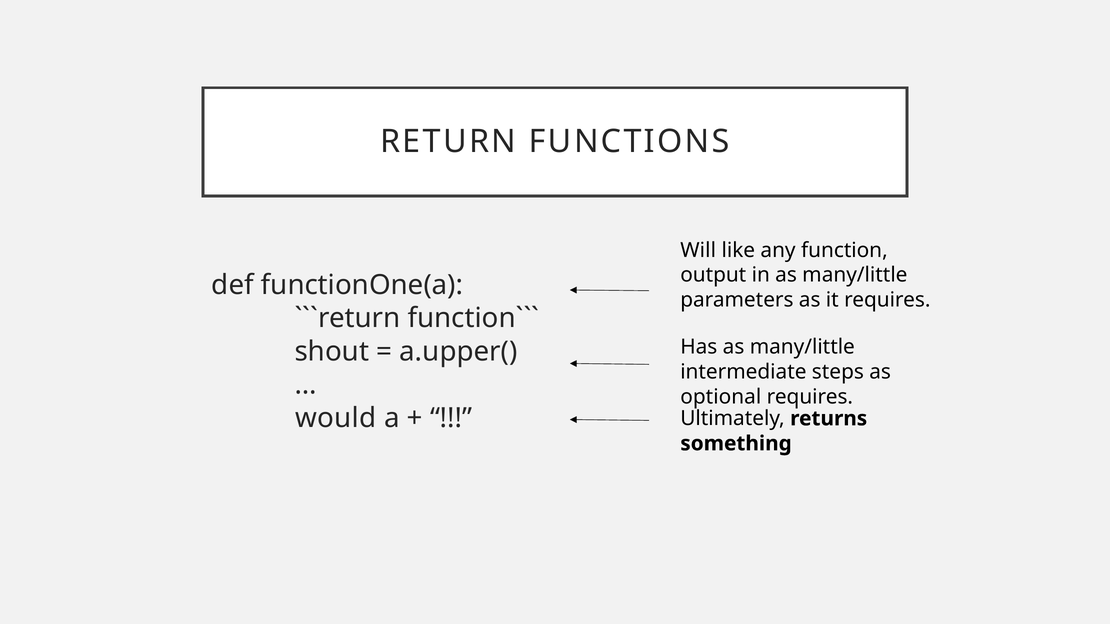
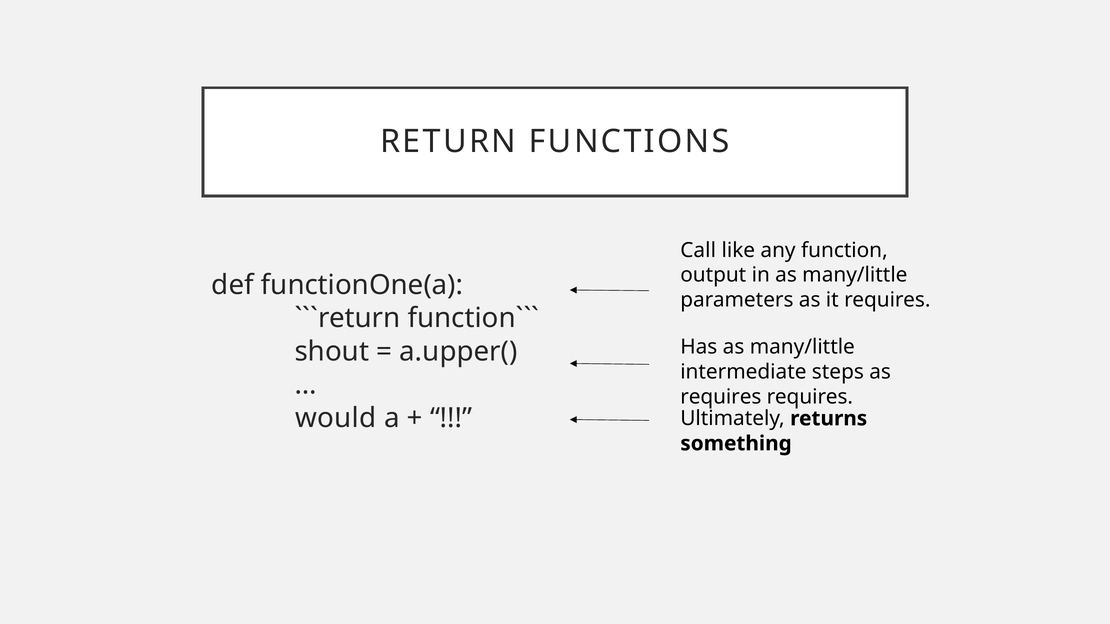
Will: Will -> Call
optional at (721, 397): optional -> requires
